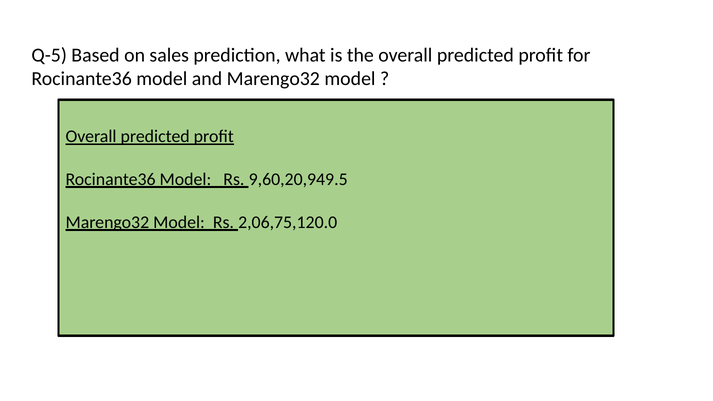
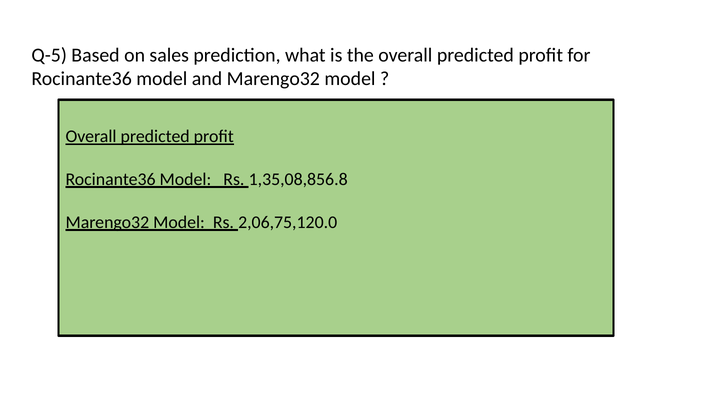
9,60,20,949.5: 9,60,20,949.5 -> 1,35,08,856.8
